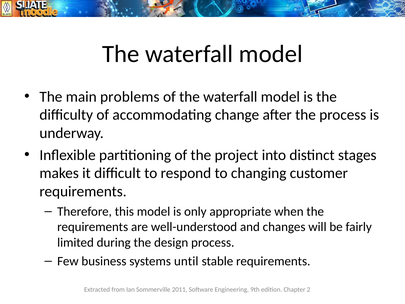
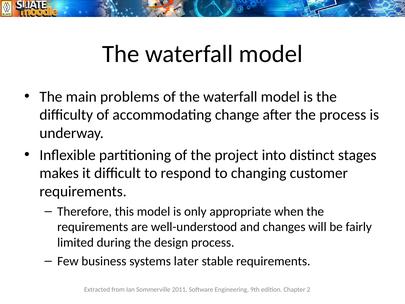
until: until -> later
